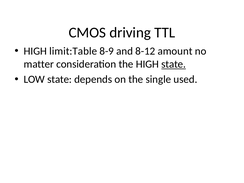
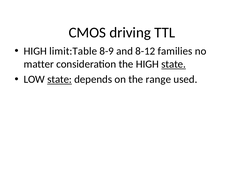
amount: amount -> families
state at (60, 79) underline: none -> present
single: single -> range
